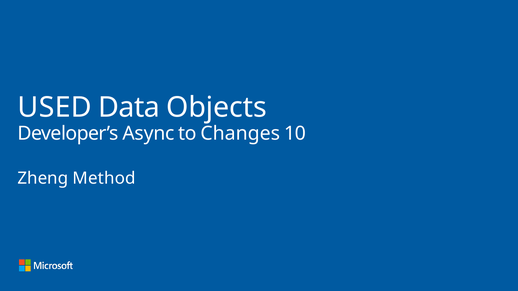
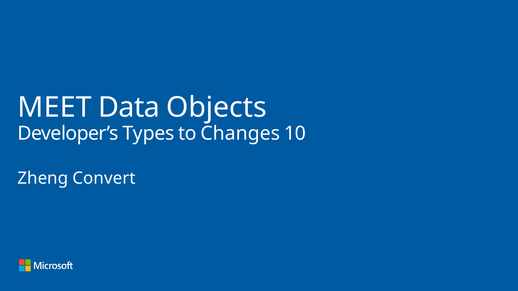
USED: USED -> MEET
Async: Async -> Types
Method: Method -> Convert
